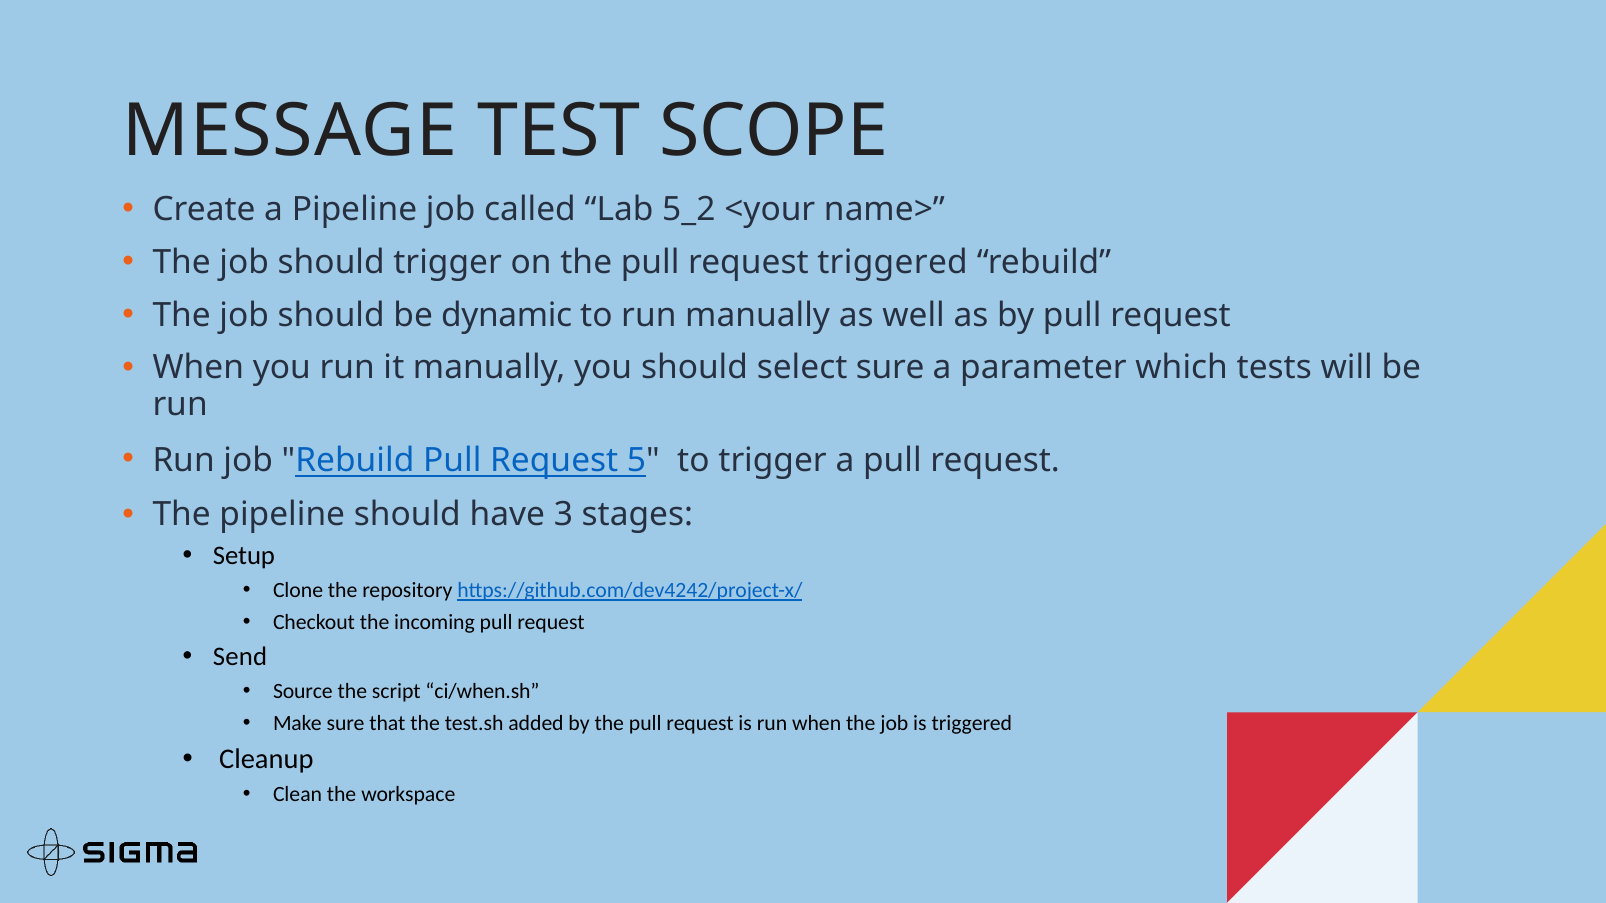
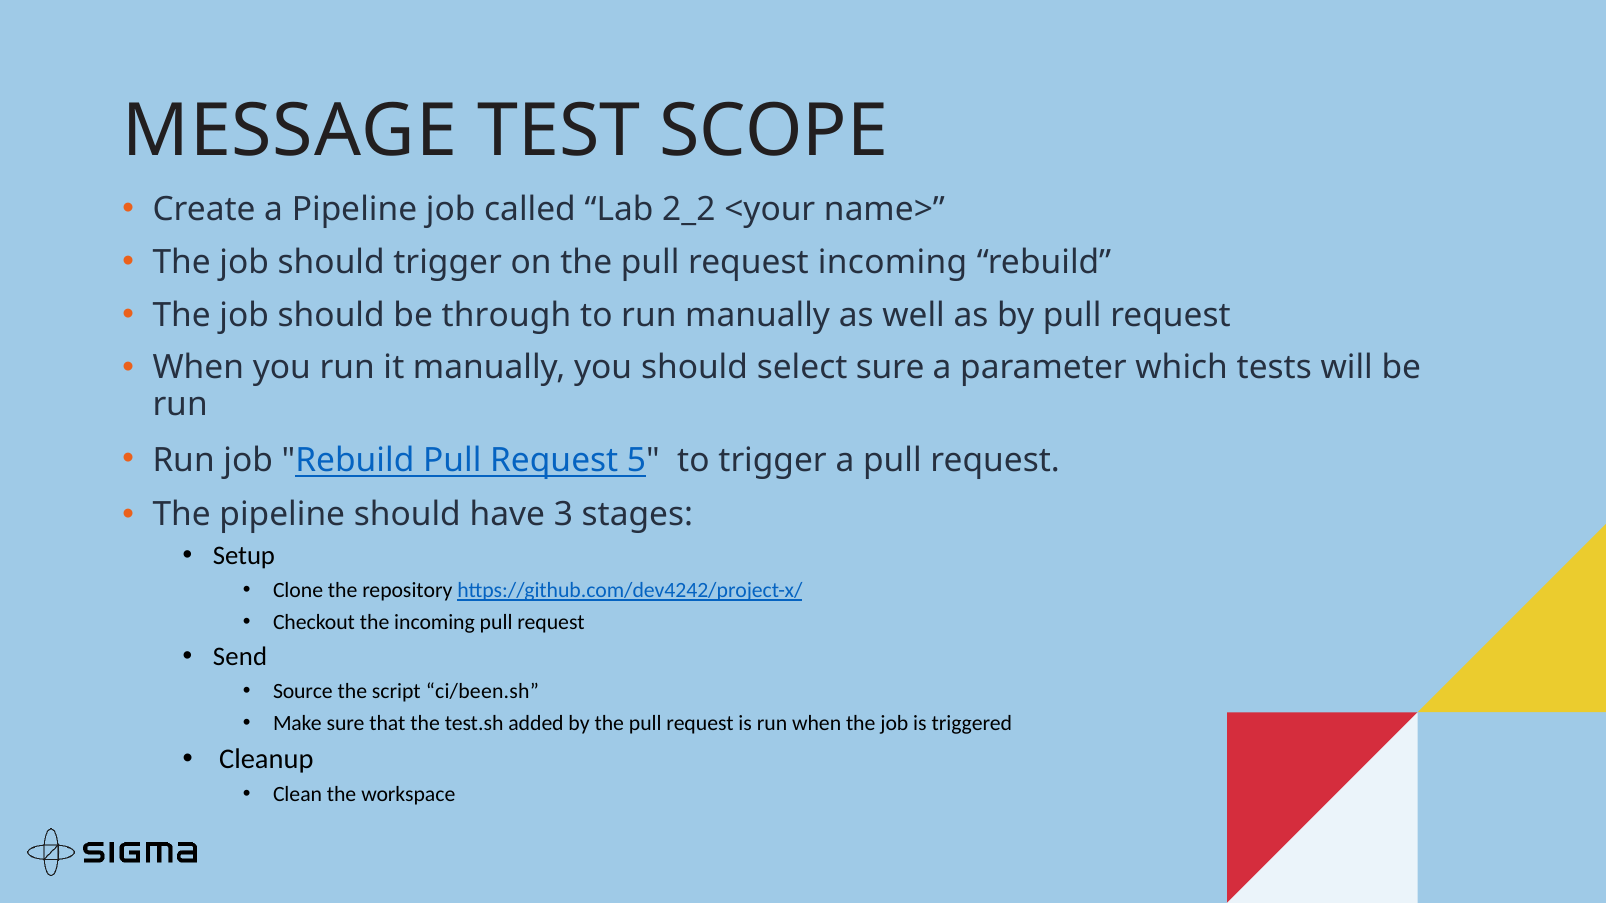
5_2: 5_2 -> 2_2
request triggered: triggered -> incoming
dynamic: dynamic -> through
ci/when.sh: ci/when.sh -> ci/been.sh
